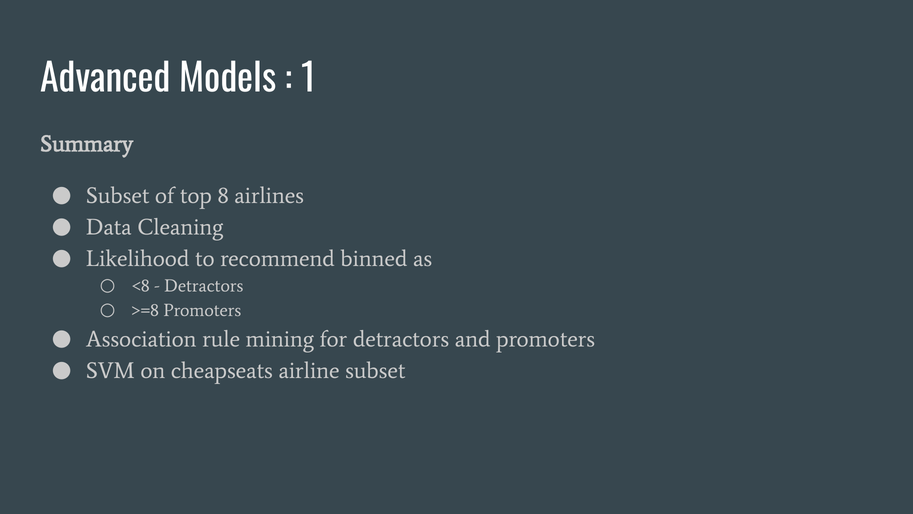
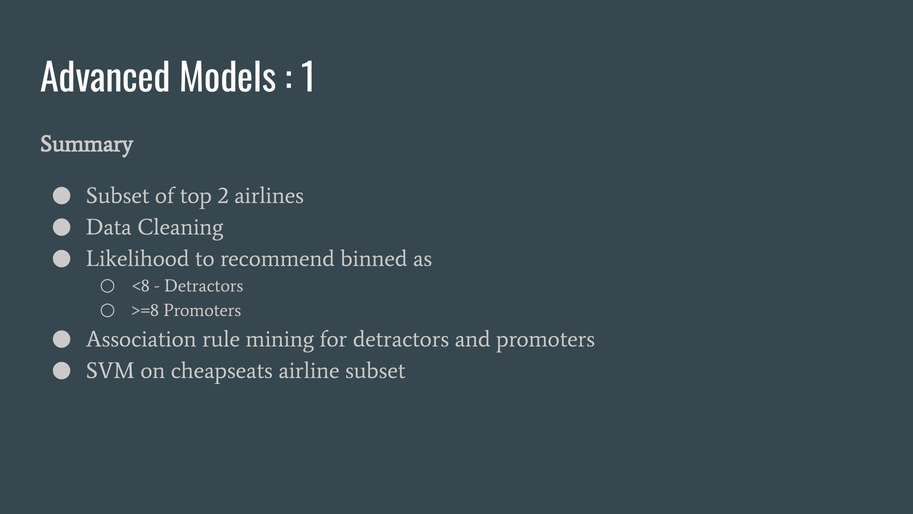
8: 8 -> 2
